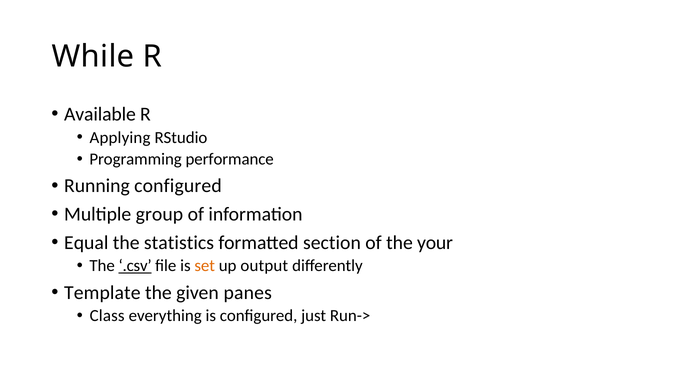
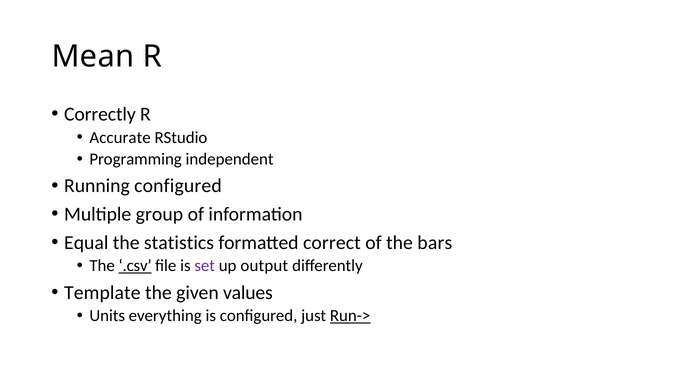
While: While -> Mean
Available: Available -> Correctly
Applying: Applying -> Accurate
performance: performance -> independent
section: section -> correct
your: your -> bars
set colour: orange -> purple
panes: panes -> values
Class: Class -> Units
Run-> underline: none -> present
